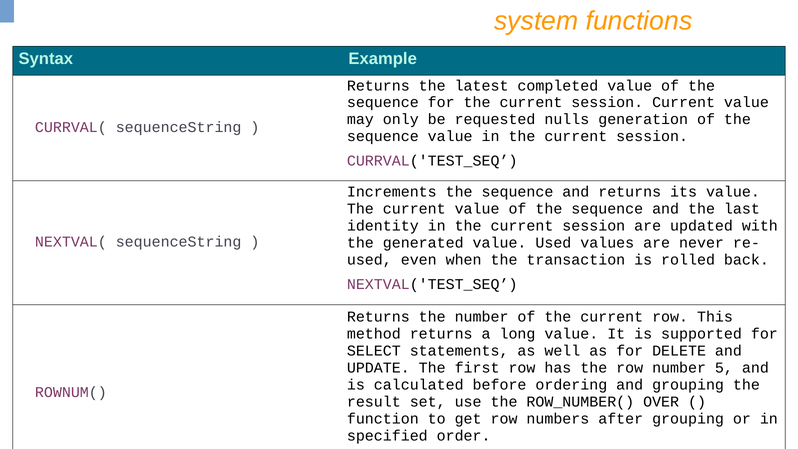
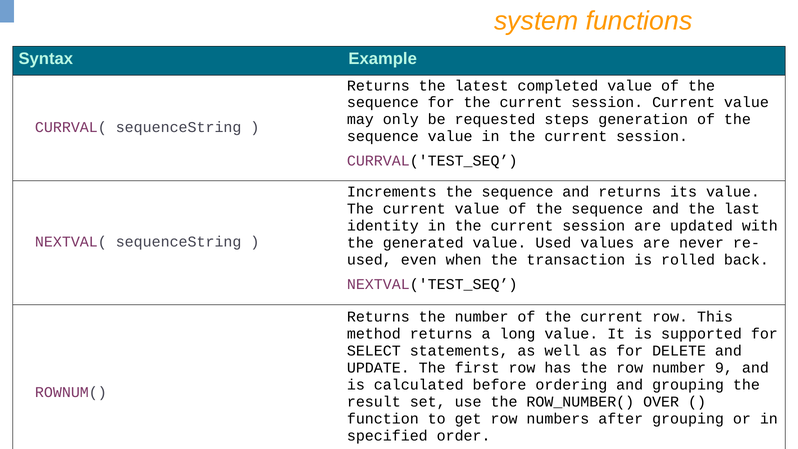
nulls: nulls -> steps
5: 5 -> 9
